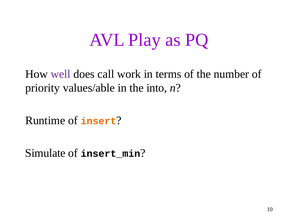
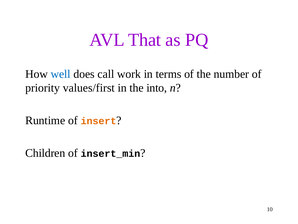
Play: Play -> That
well colour: purple -> blue
values/able: values/able -> values/first
Simulate: Simulate -> Children
